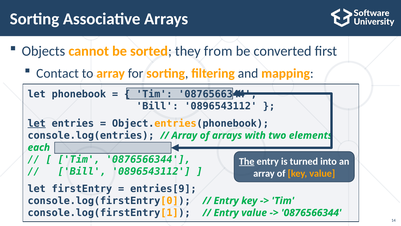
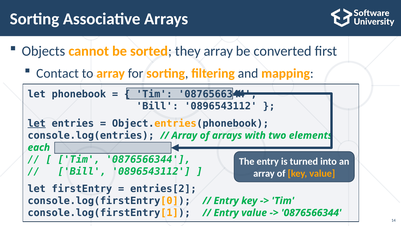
they from: from -> array
The underline: present -> none
entries[9: entries[9 -> entries[2
